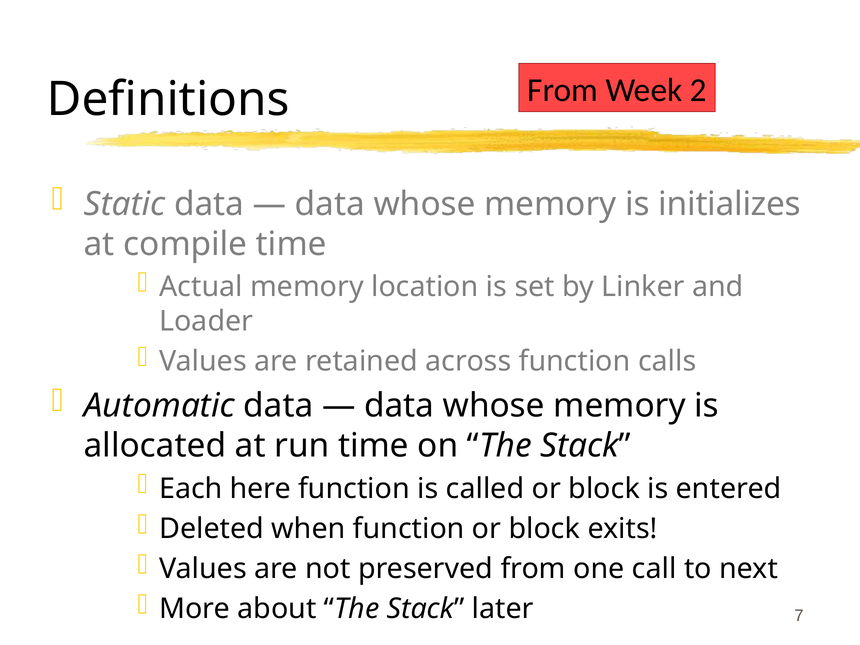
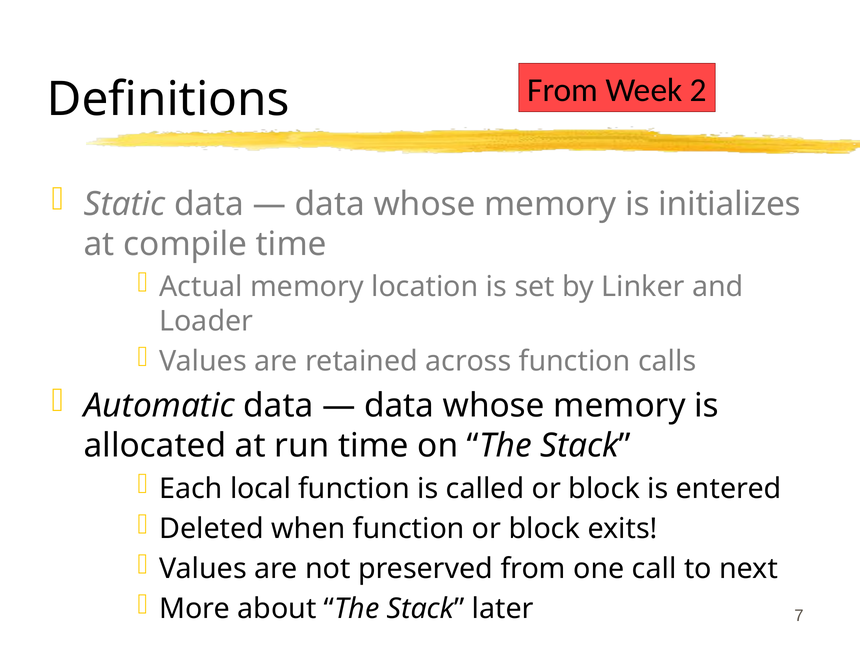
here: here -> local
